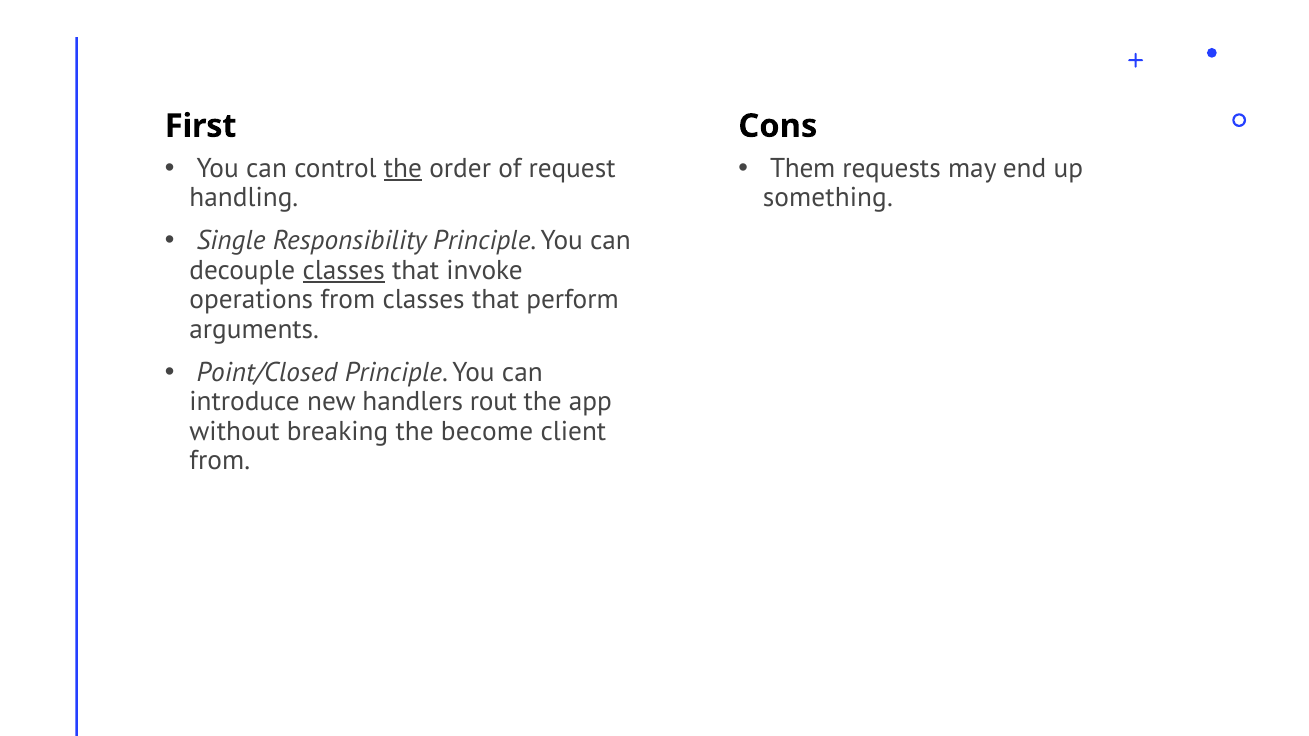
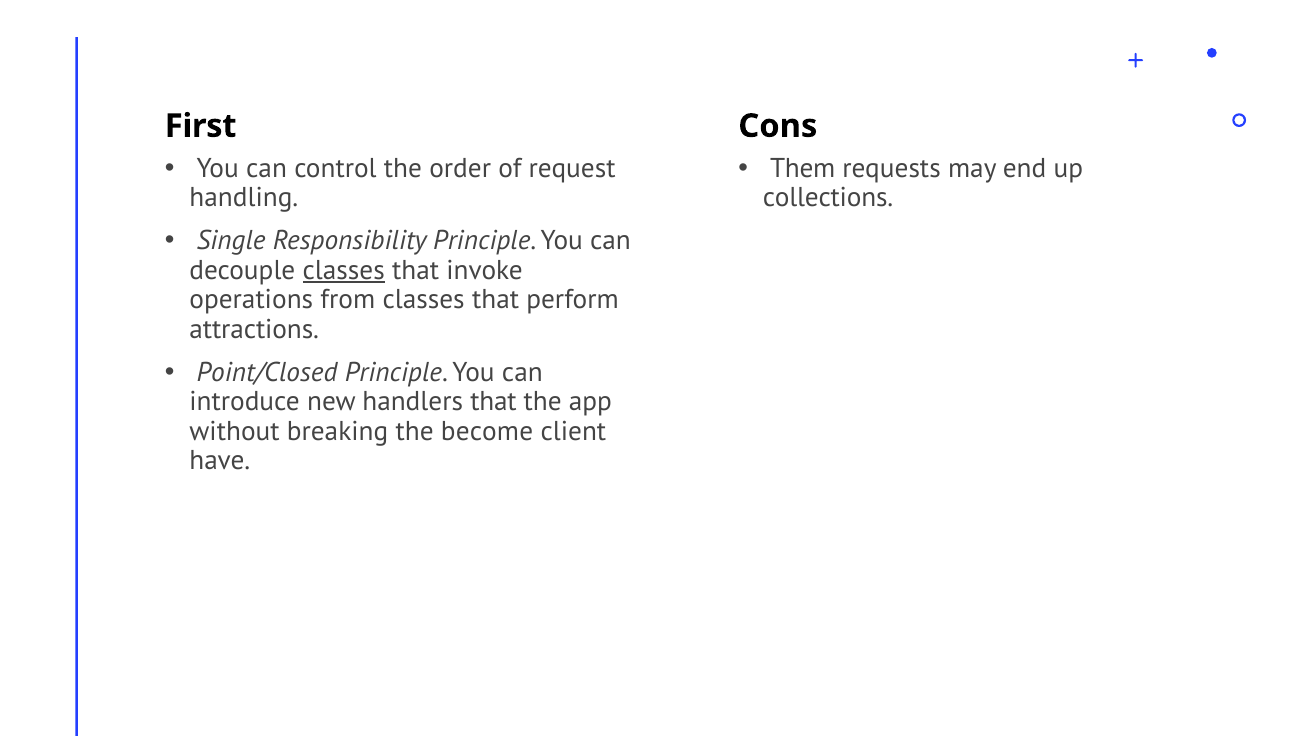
the at (403, 168) underline: present -> none
something: something -> collections
arguments: arguments -> attractions
handlers rout: rout -> that
from at (220, 461): from -> have
